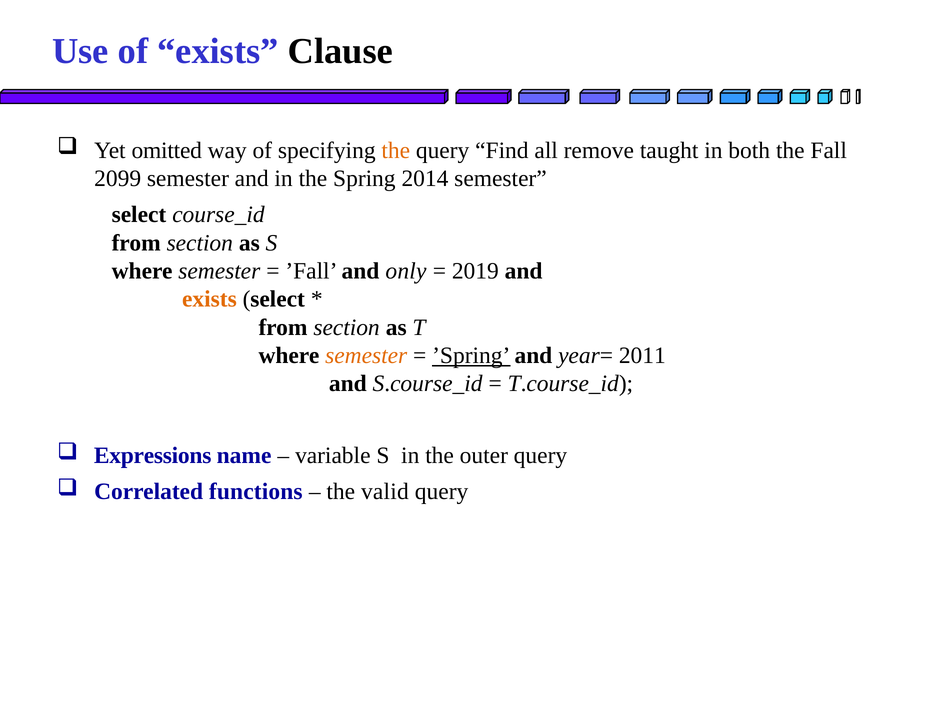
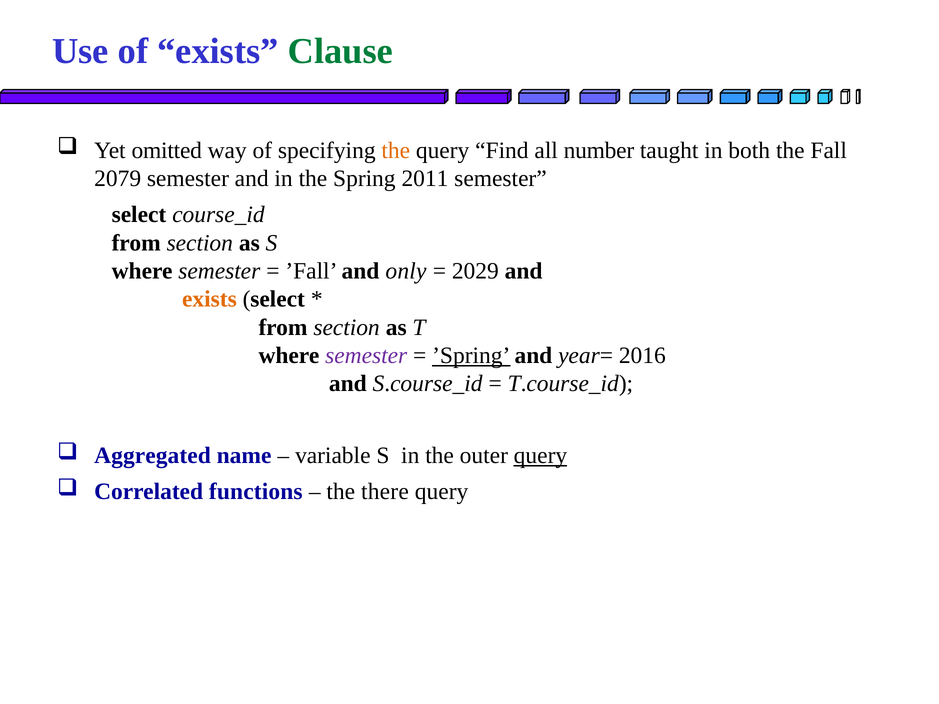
Clause colour: black -> green
remove: remove -> number
2099: 2099 -> 2079
2014: 2014 -> 2011
2019: 2019 -> 2029
semester at (366, 356) colour: orange -> purple
2011: 2011 -> 2016
Expressions: Expressions -> Aggregated
query at (540, 456) underline: none -> present
valid: valid -> there
